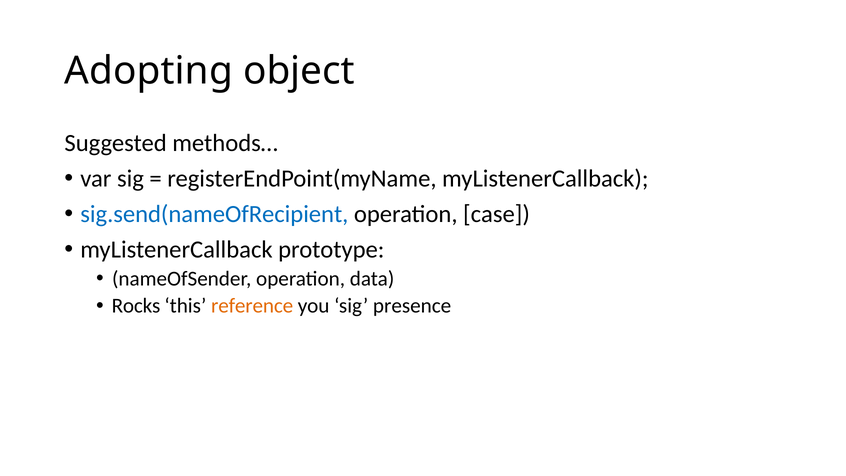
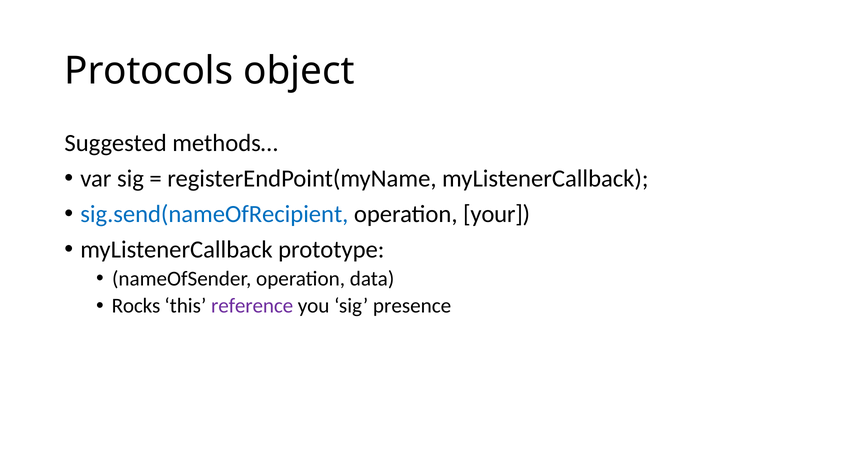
Adopting: Adopting -> Protocols
case: case -> your
reference colour: orange -> purple
